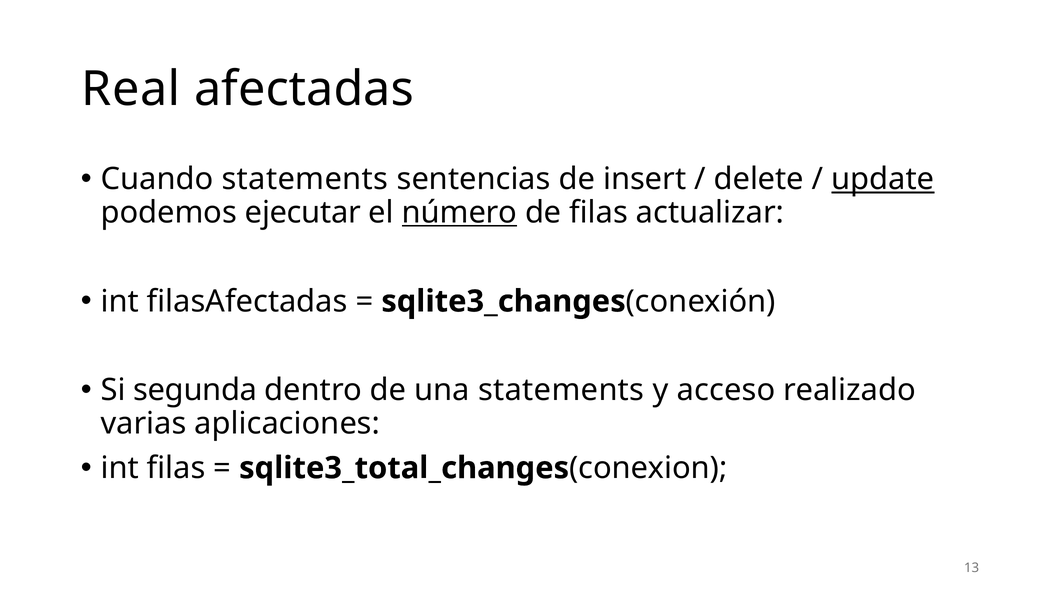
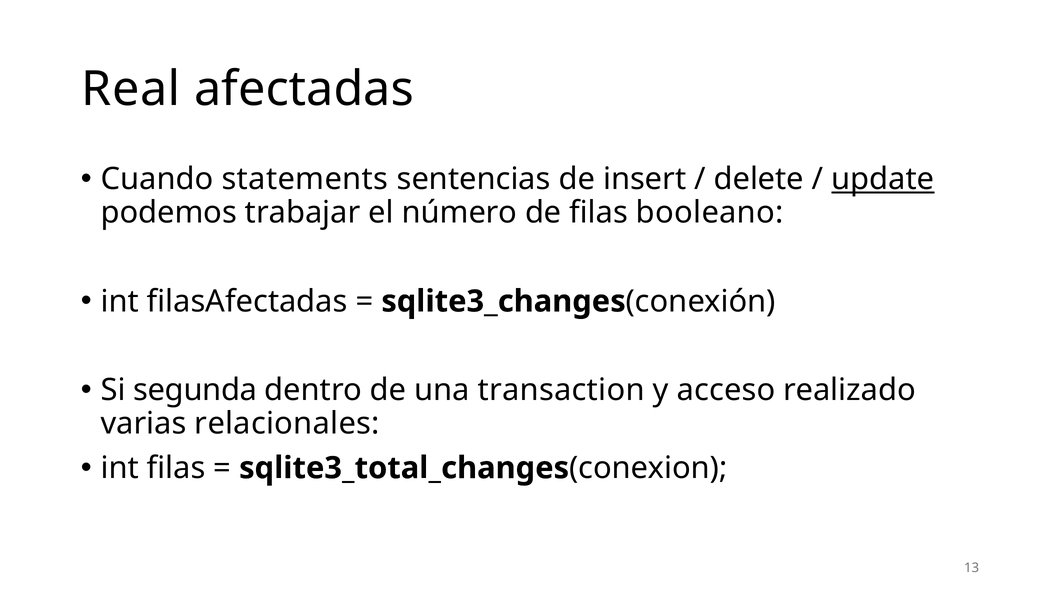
ejecutar: ejecutar -> trabajar
número underline: present -> none
actualizar: actualizar -> booleano
una statements: statements -> transaction
aplicaciones: aplicaciones -> relacionales
